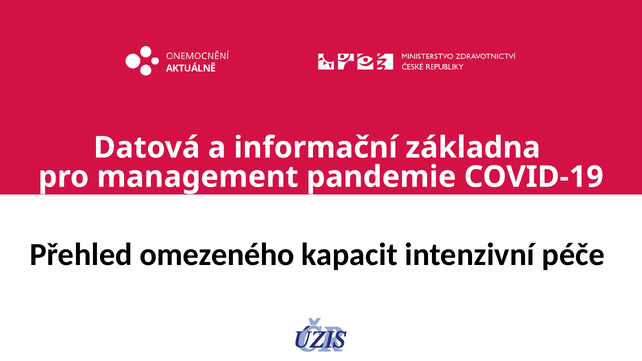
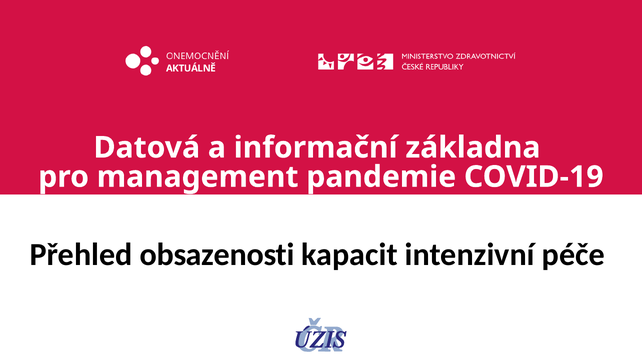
omezeného: omezeného -> obsazenosti
